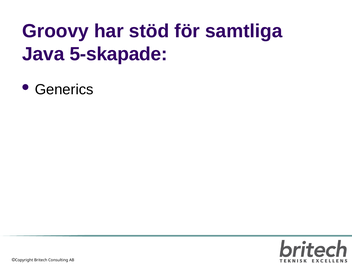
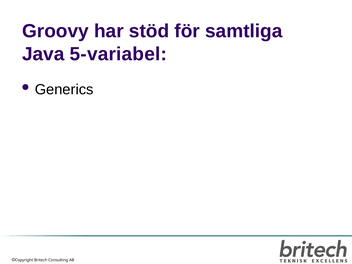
5-skapade: 5-skapade -> 5-variabel
